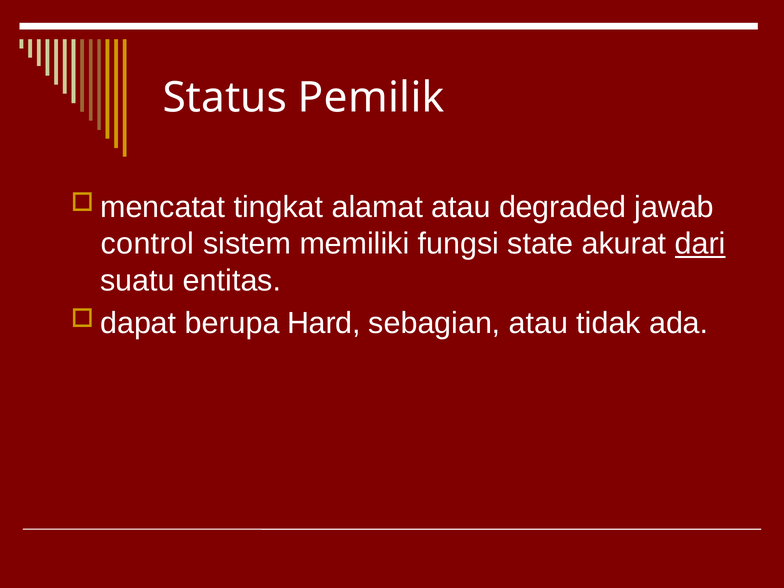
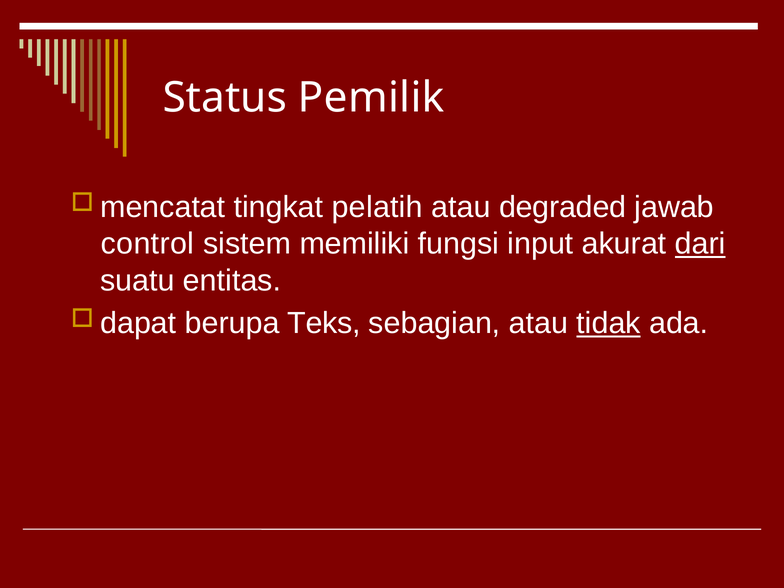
alamat: alamat -> pelatih
state: state -> input
Hard: Hard -> Teks
tidak underline: none -> present
